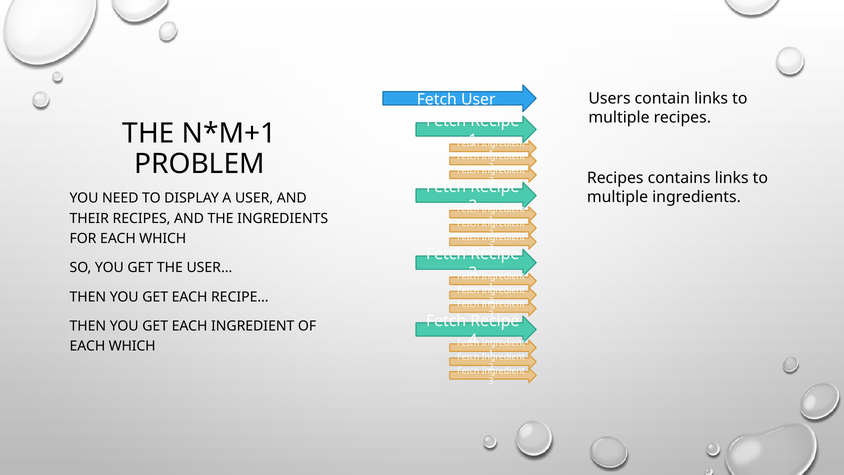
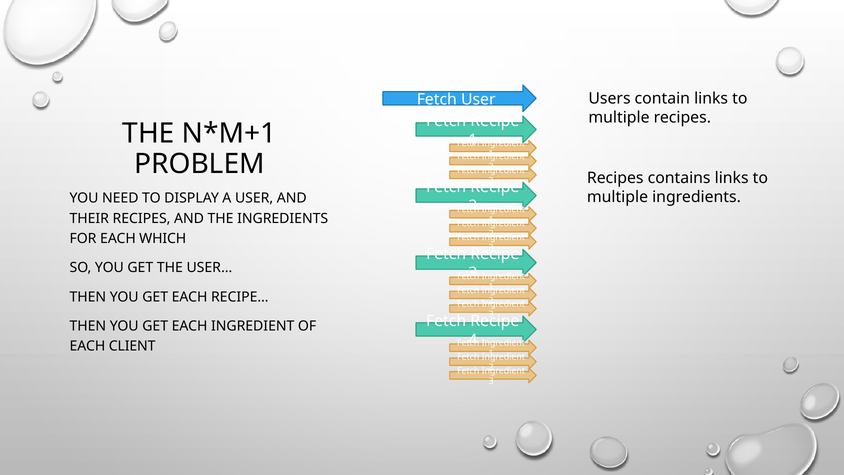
WHICH at (132, 346): WHICH -> CLIENT
